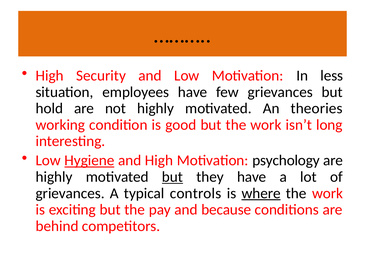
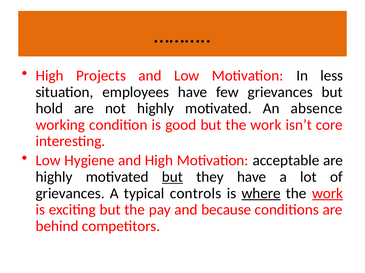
Security: Security -> Projects
theories: theories -> absence
long: long -> core
Hygiene underline: present -> none
psychology: psychology -> acceptable
work at (328, 194) underline: none -> present
